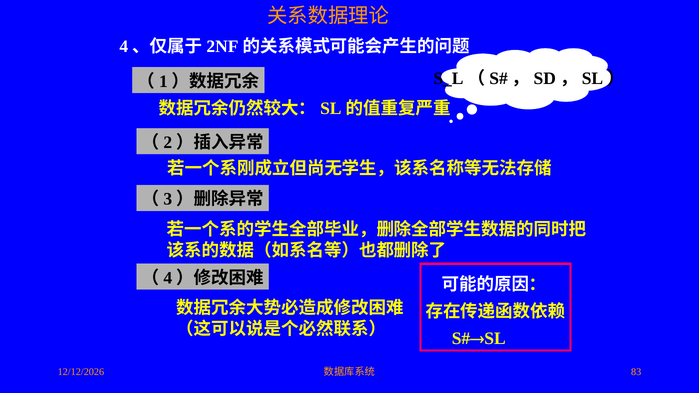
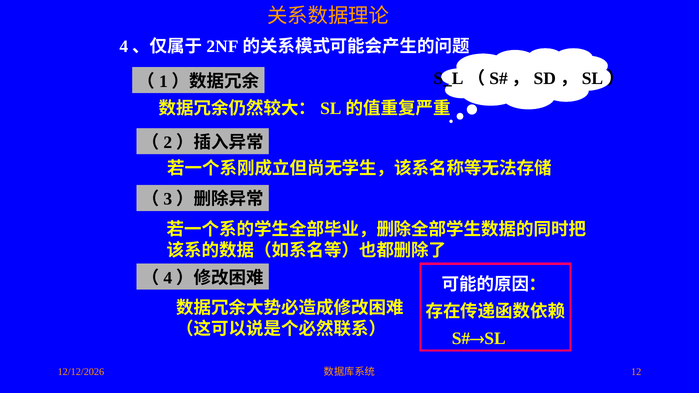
83: 83 -> 12
